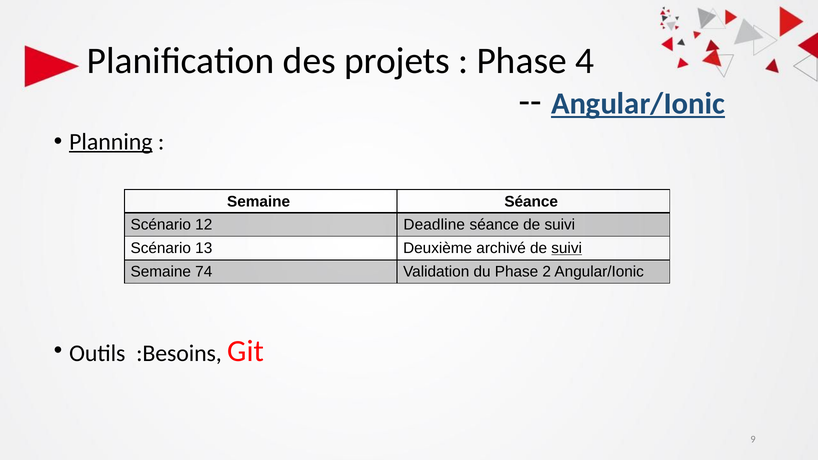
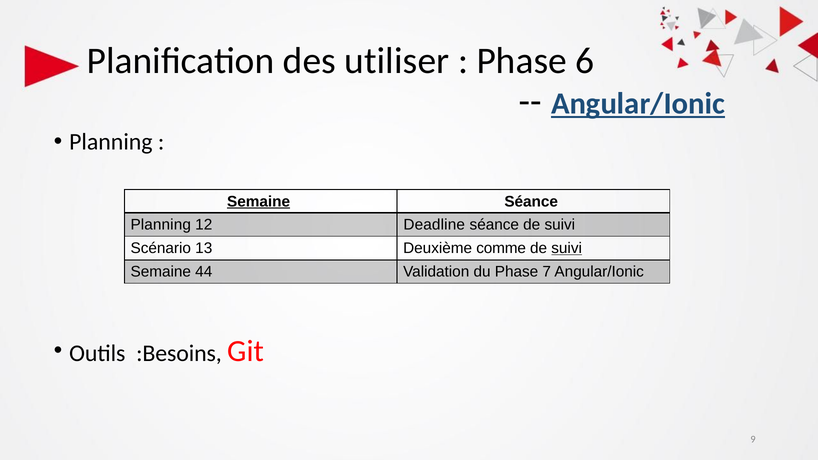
projets: projets -> utiliser
4: 4 -> 6
Planning at (111, 142) underline: present -> none
Semaine at (259, 202) underline: none -> present
Scénario at (161, 225): Scénario -> Planning
archivé: archivé -> comme
74: 74 -> 44
2: 2 -> 7
